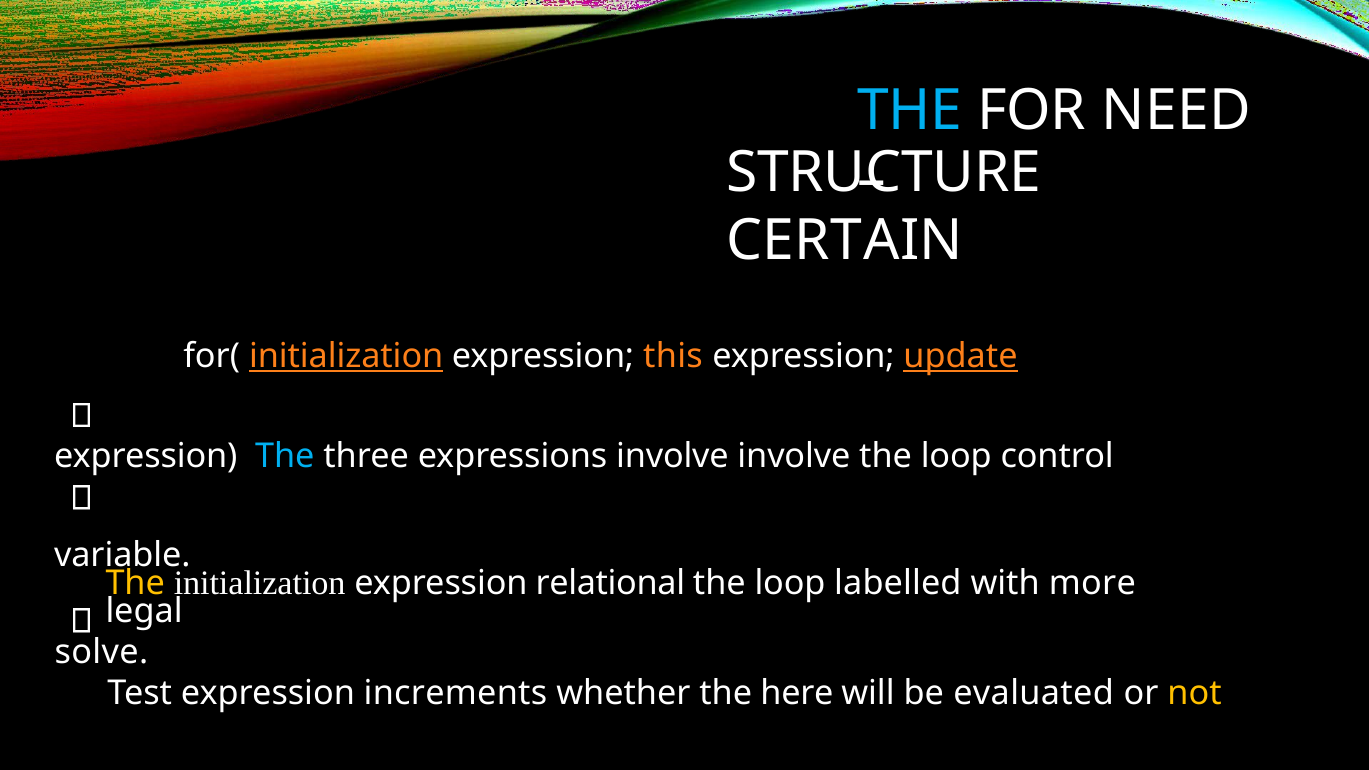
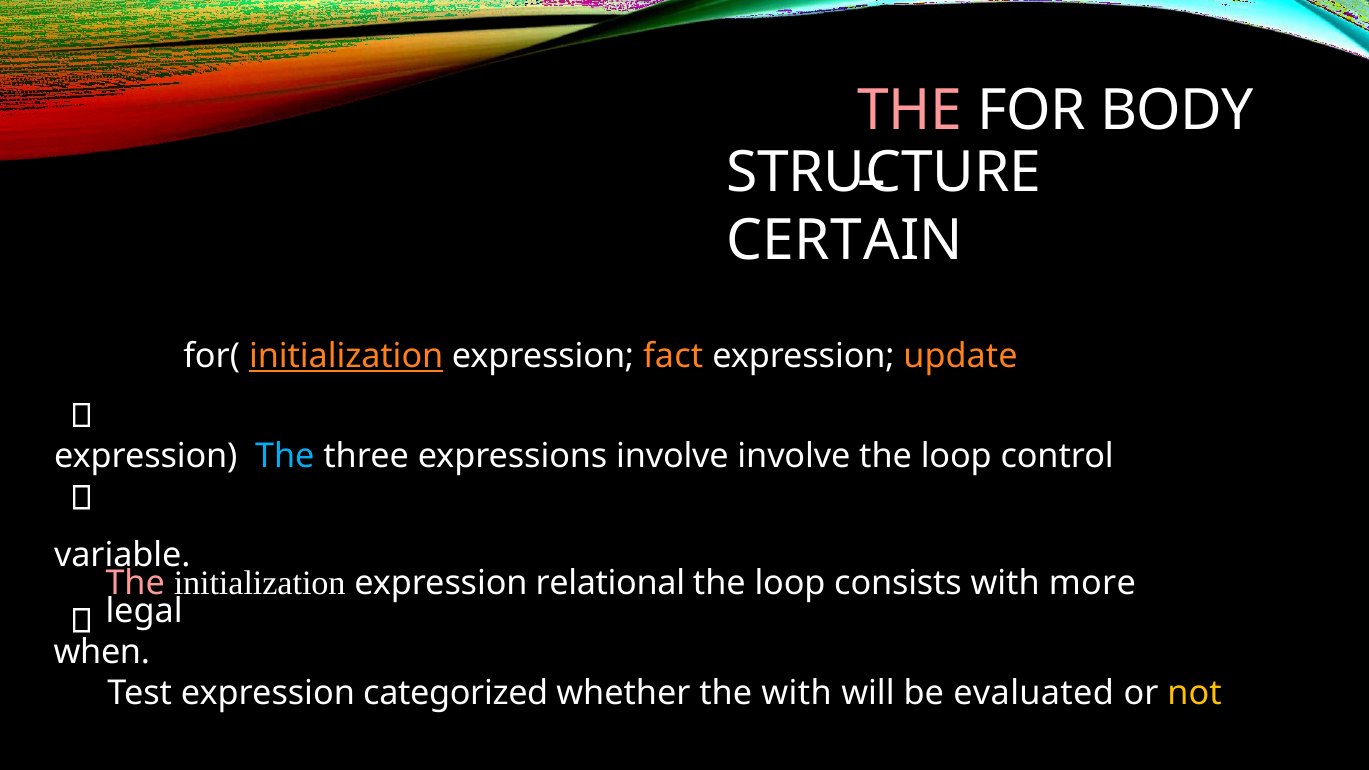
THE at (910, 111) colour: light blue -> pink
NEED: NEED -> BODY
this: this -> fact
update at (961, 356) underline: present -> none
The at (135, 583) colour: yellow -> pink
labelled: labelled -> consists
solve: solve -> when
increments: increments -> categorized
the here: here -> with
